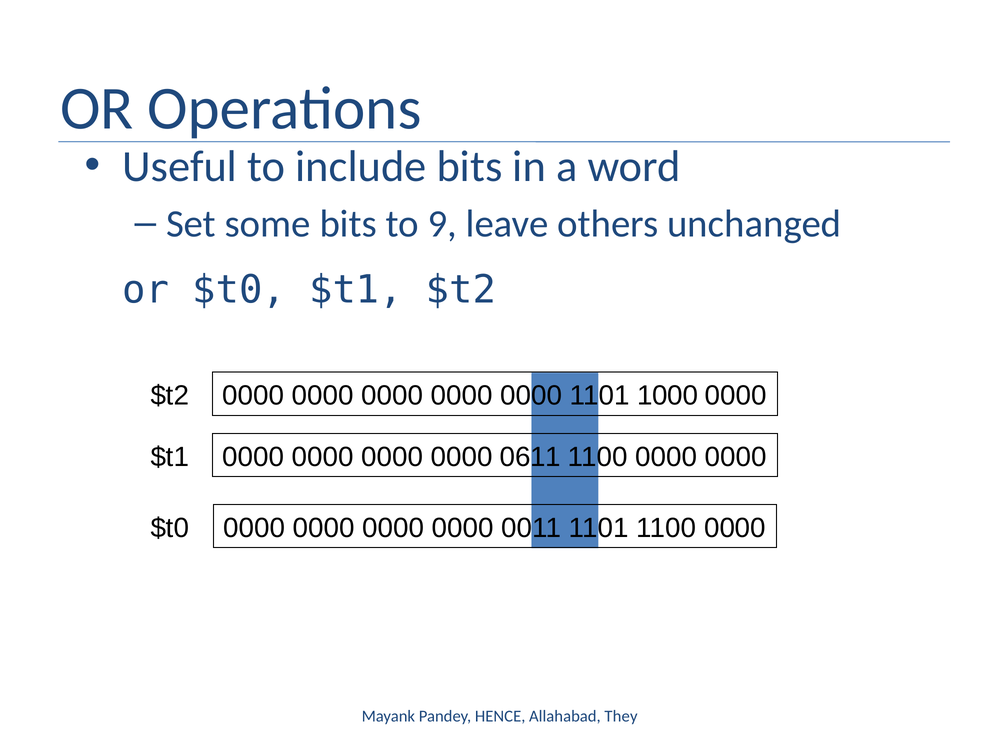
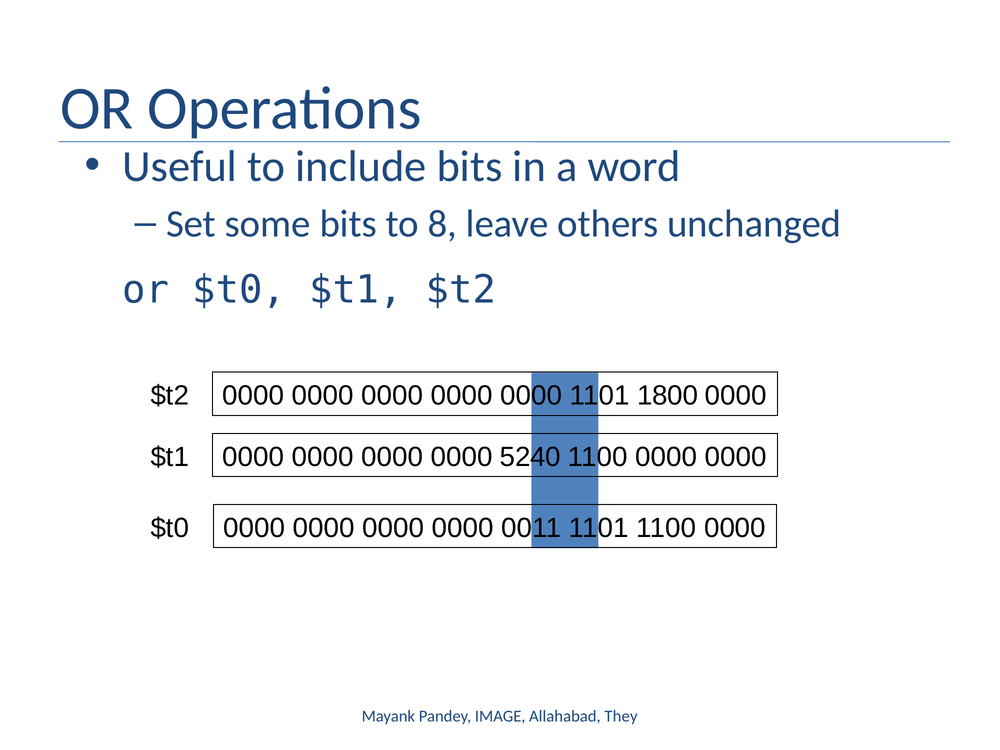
9: 9 -> 8
1000: 1000 -> 1800
0611: 0611 -> 5240
HENCE: HENCE -> IMAGE
